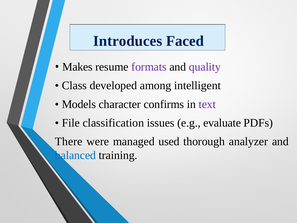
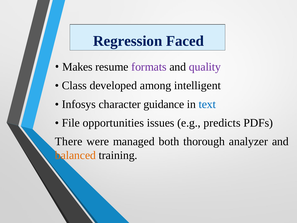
Introduces: Introduces -> Regression
Models: Models -> Infosys
confirms: confirms -> guidance
text colour: purple -> blue
classification: classification -> opportunities
evaluate: evaluate -> predicts
used: used -> both
balanced colour: blue -> orange
